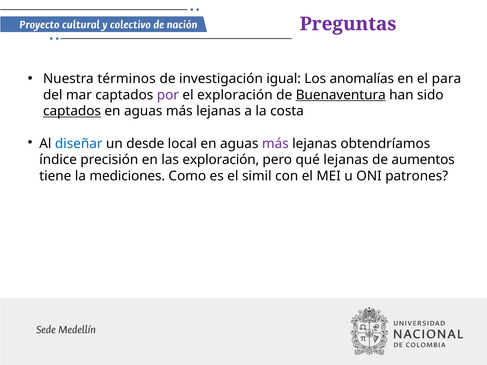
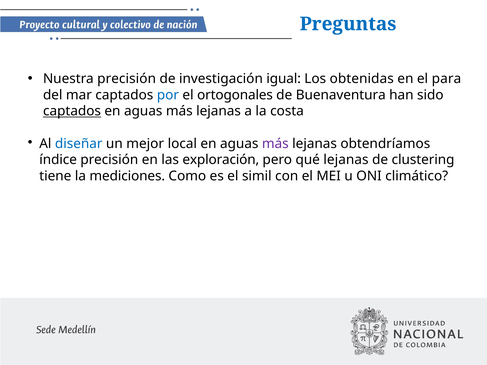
Preguntas colour: purple -> blue
Nuestra términos: términos -> precisión
anomalías: anomalías -> obtenidas
por colour: purple -> blue
el exploración: exploración -> ortogonales
Buenaventura underline: present -> none
desde: desde -> mejor
aumentos: aumentos -> clustering
patrones: patrones -> climático
